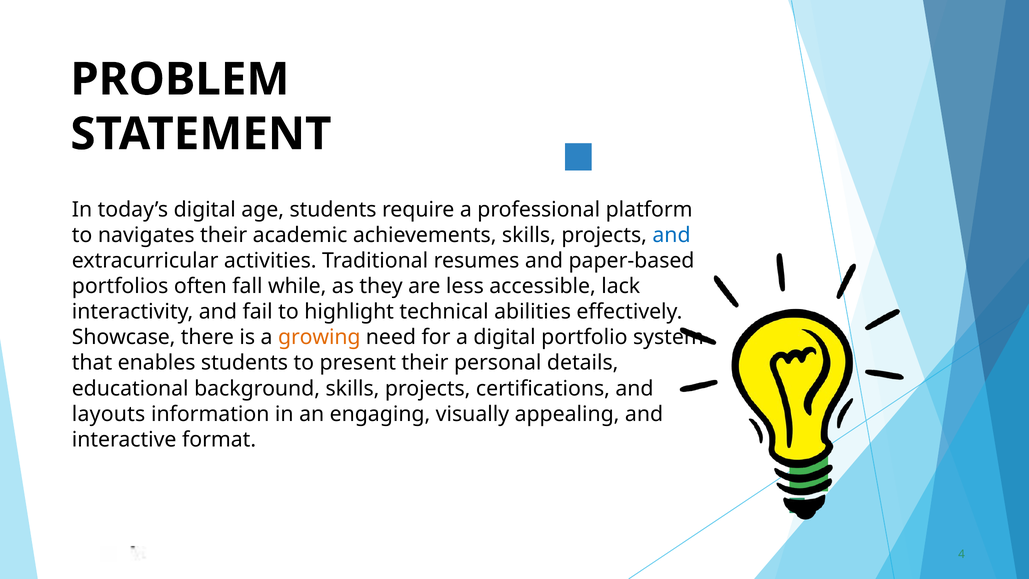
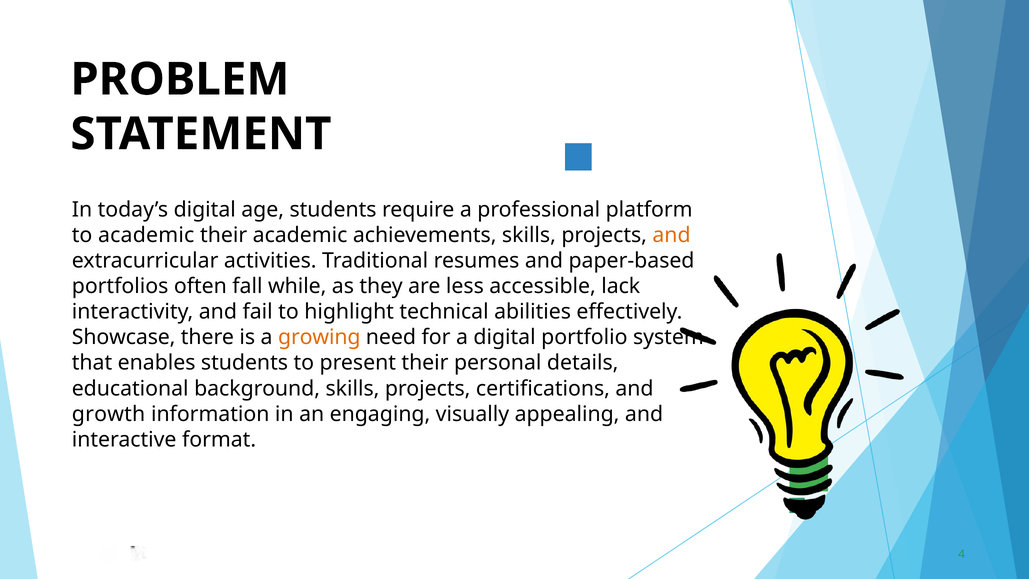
to navigates: navigates -> academic
and at (672, 235) colour: blue -> orange
layouts: layouts -> growth
